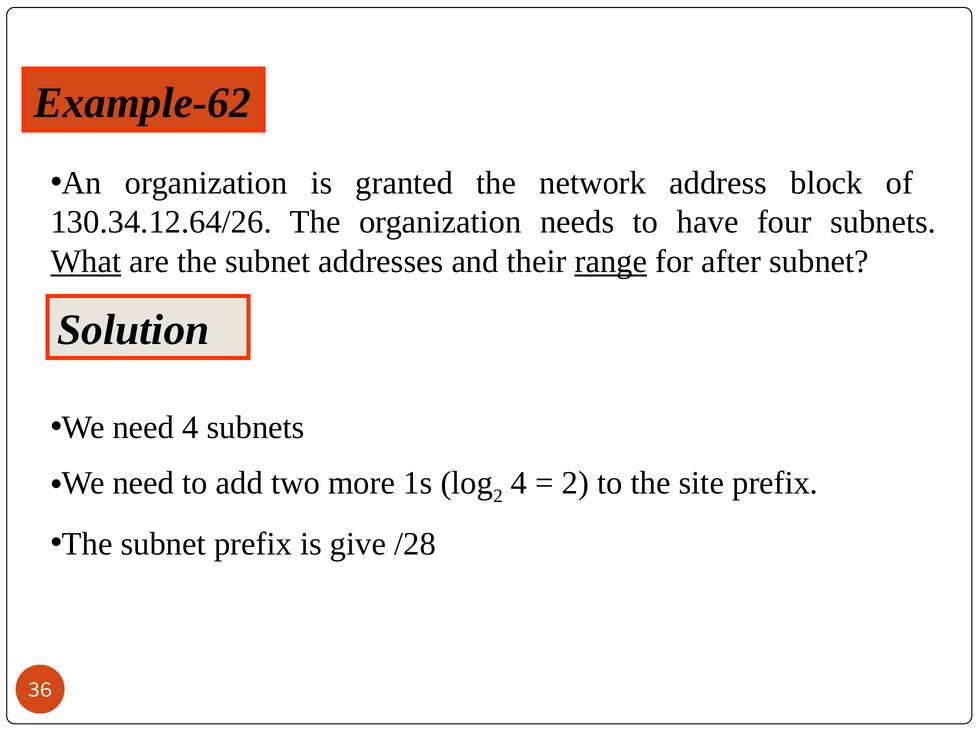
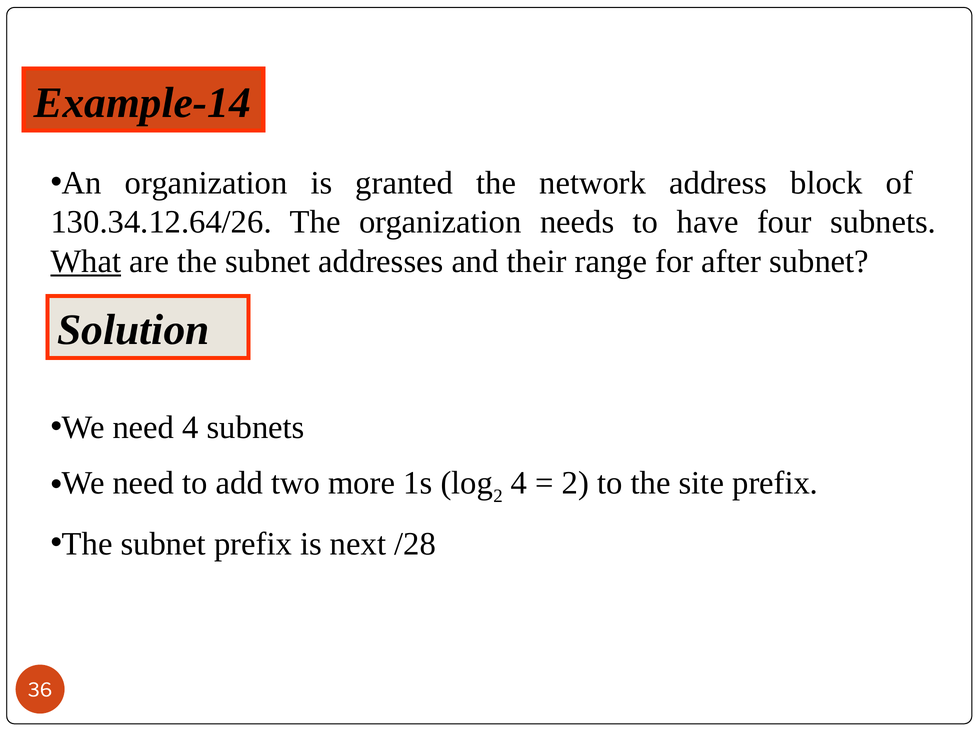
Example-62: Example-62 -> Example-14
range underline: present -> none
give: give -> next
